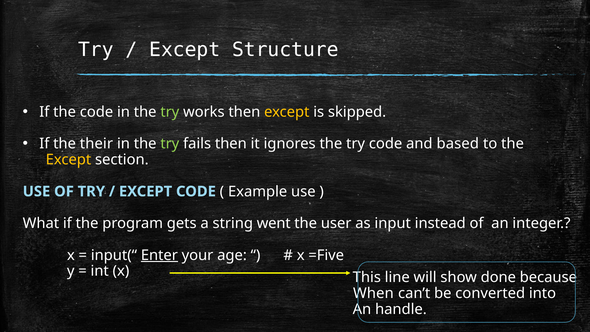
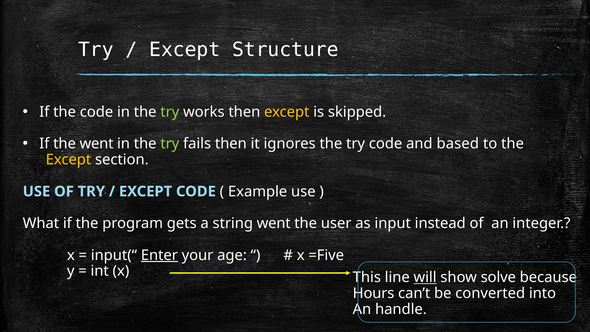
the their: their -> went
will underline: none -> present
done: done -> solve
When: When -> Hours
